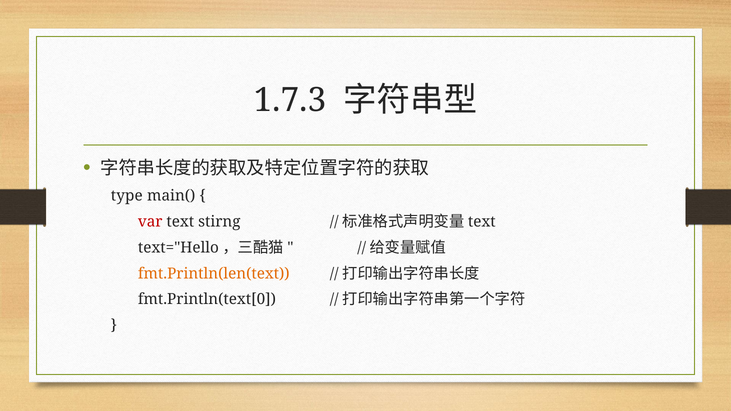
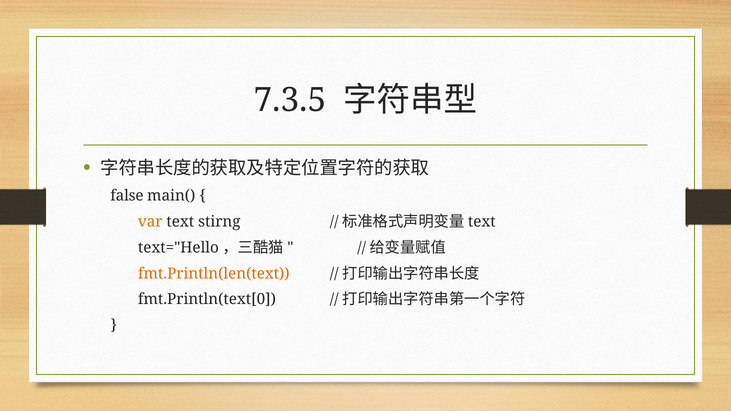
1.7.3: 1.7.3 -> 7.3.5
type: type -> false
var colour: red -> orange
